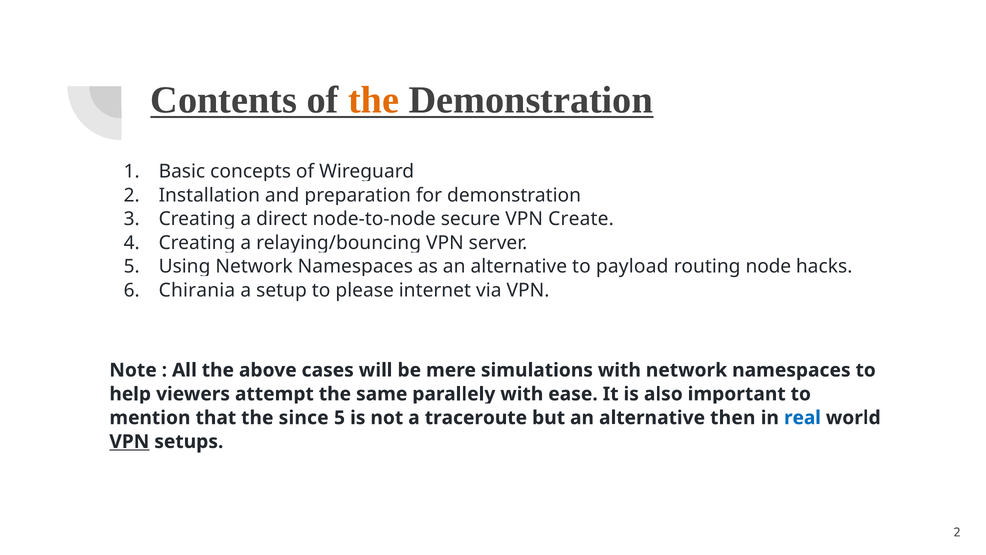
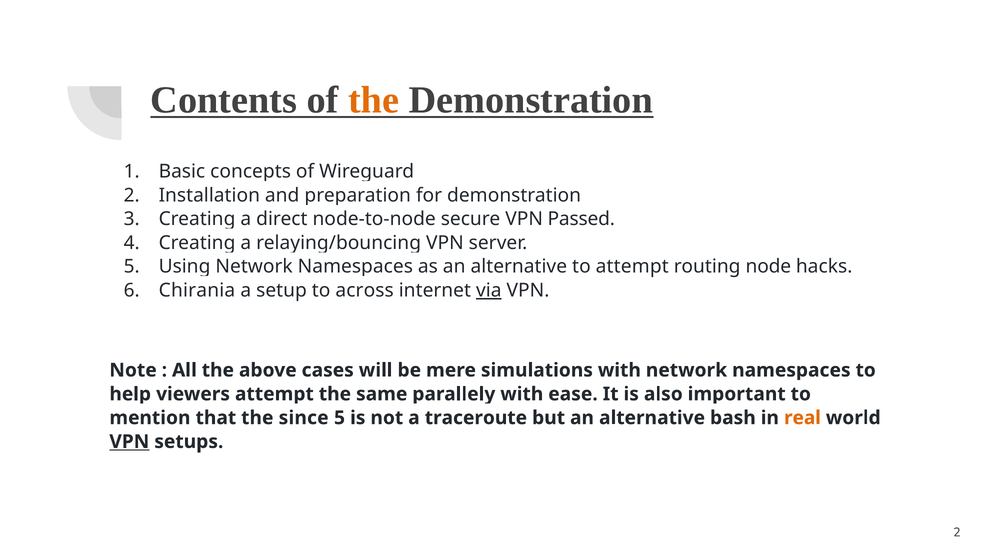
Create: Create -> Passed
to payload: payload -> attempt
please: please -> across
via underline: none -> present
then: then -> bash
real colour: blue -> orange
